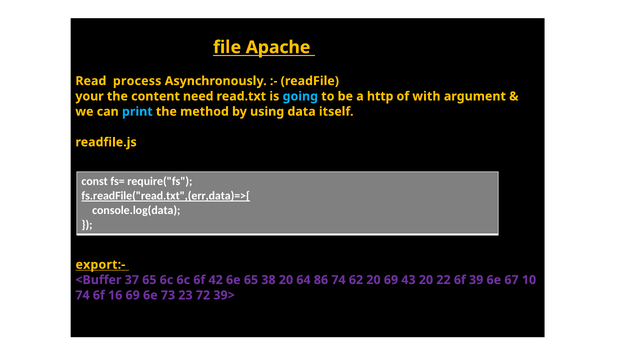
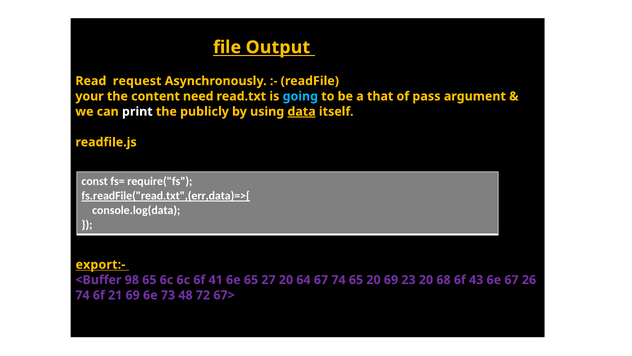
Apache: Apache -> Output
process: process -> request
http: http -> that
with: with -> pass
print colour: light blue -> white
method: method -> publicly
data underline: none -> present
37: 37 -> 98
42: 42 -> 41
38: 38 -> 27
64 86: 86 -> 67
74 62: 62 -> 65
43: 43 -> 23
22: 22 -> 68
39: 39 -> 43
10: 10 -> 26
16: 16 -> 21
23: 23 -> 48
39>: 39> -> 67>
